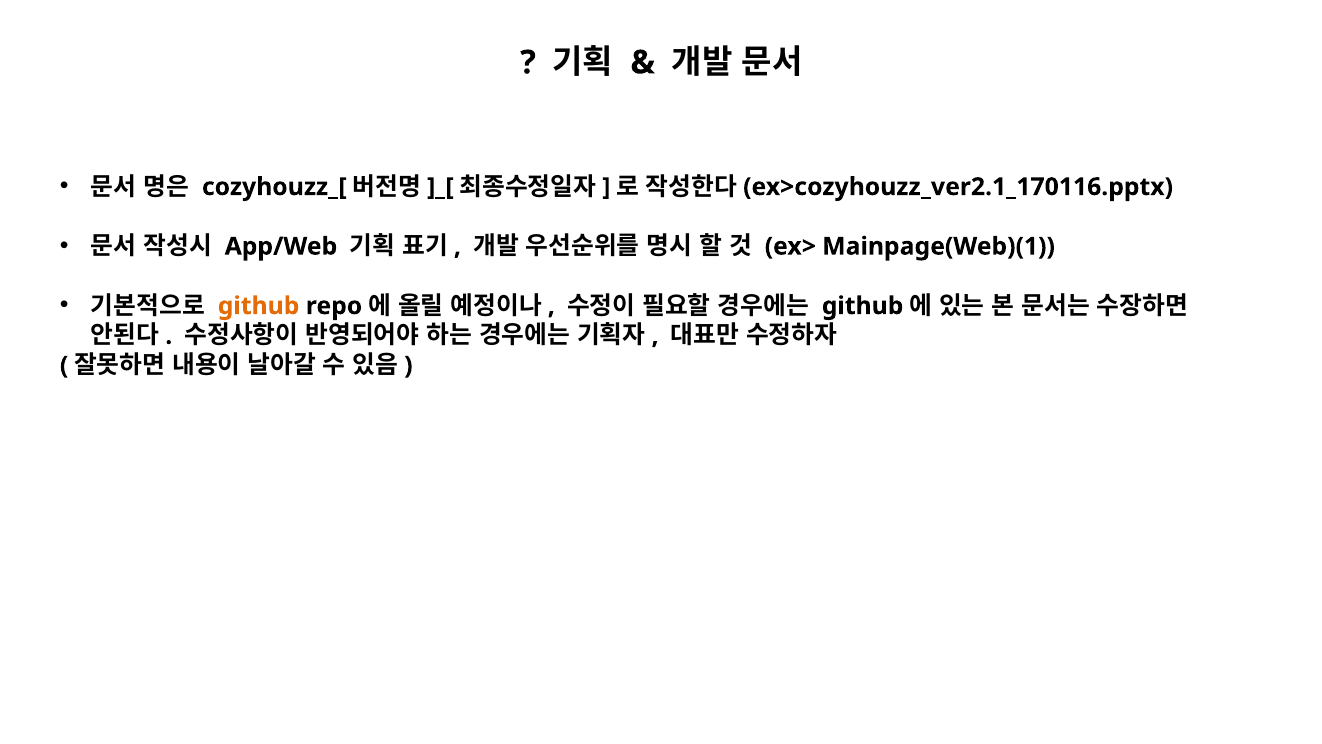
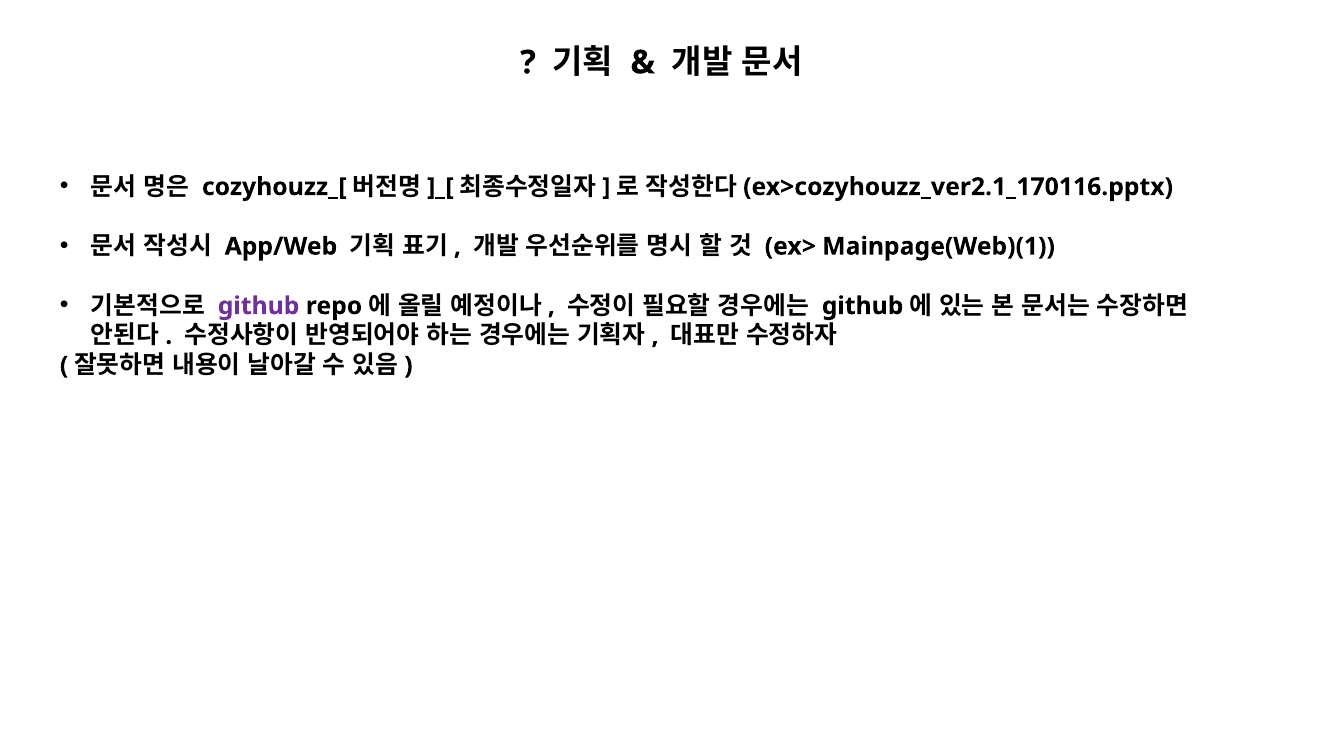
github at (259, 306) colour: orange -> purple
